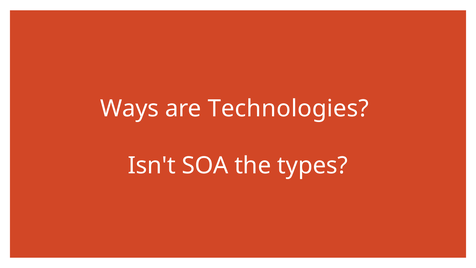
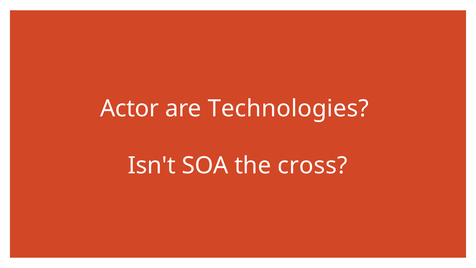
Ways: Ways -> Actor
types: types -> cross
